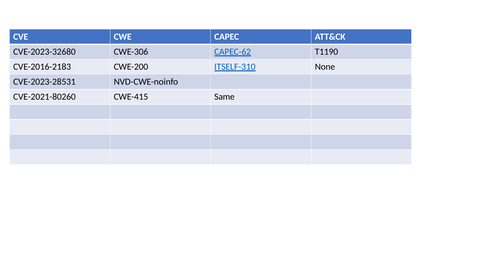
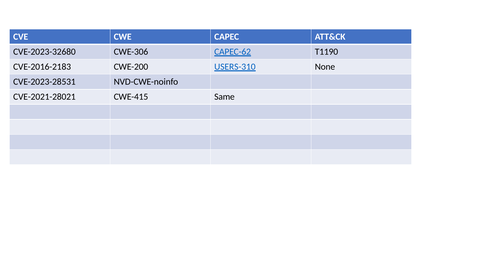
ITSELF-310: ITSELF-310 -> USERS-310
CVE-2021-80260: CVE-2021-80260 -> CVE-2021-28021
